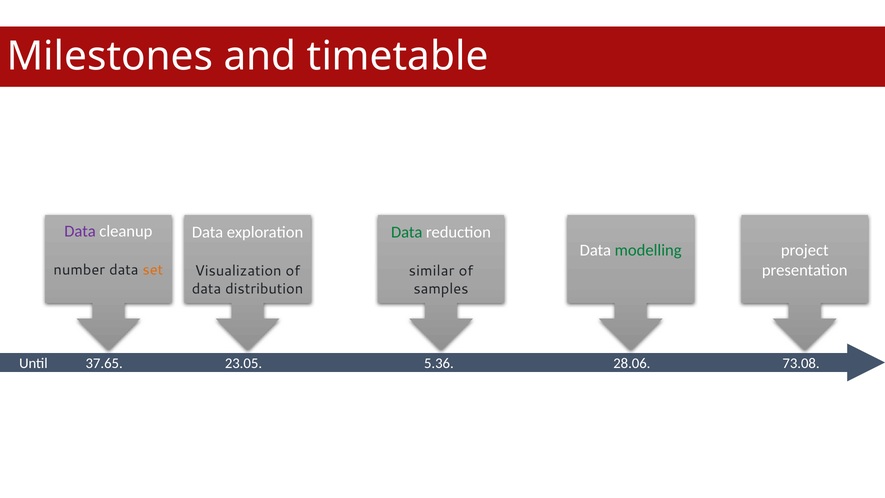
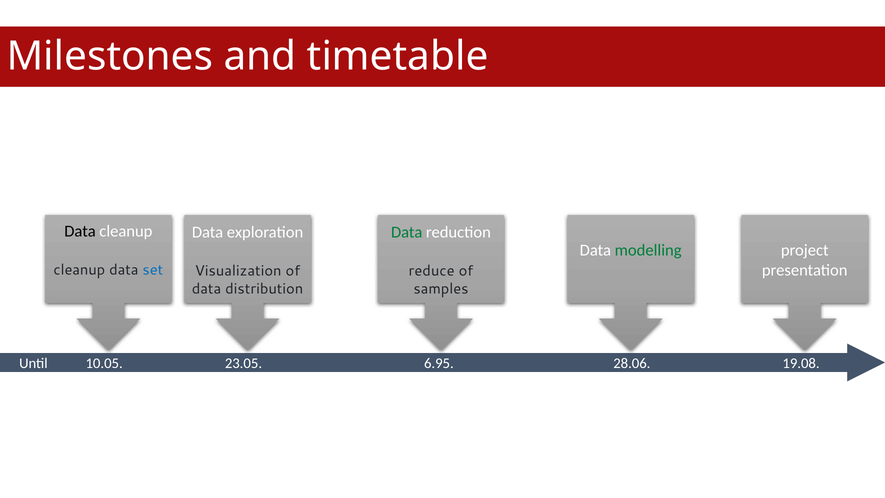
Data at (80, 231) colour: purple -> black
number at (79, 270): number -> cleanup
set colour: orange -> blue
similar: similar -> reduce
37.65: 37.65 -> 10.05
5.36: 5.36 -> 6.95
73.08: 73.08 -> 19.08
